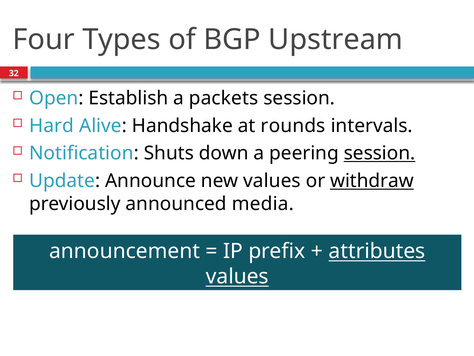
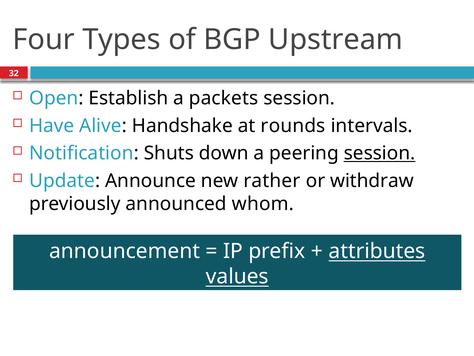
Hard: Hard -> Have
new values: values -> rather
withdraw underline: present -> none
media: media -> whom
